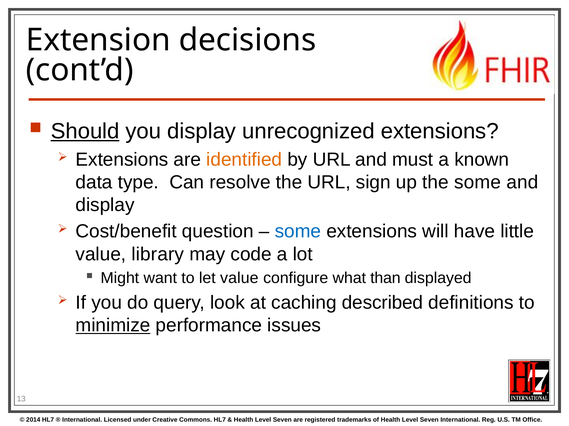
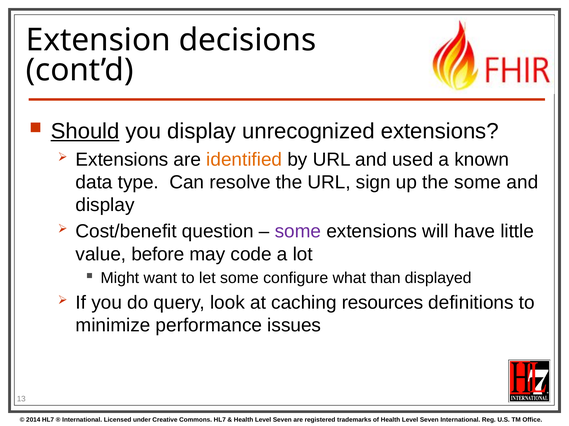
must: must -> used
some at (298, 232) colour: blue -> purple
library: library -> before
let value: value -> some
described: described -> resources
minimize underline: present -> none
